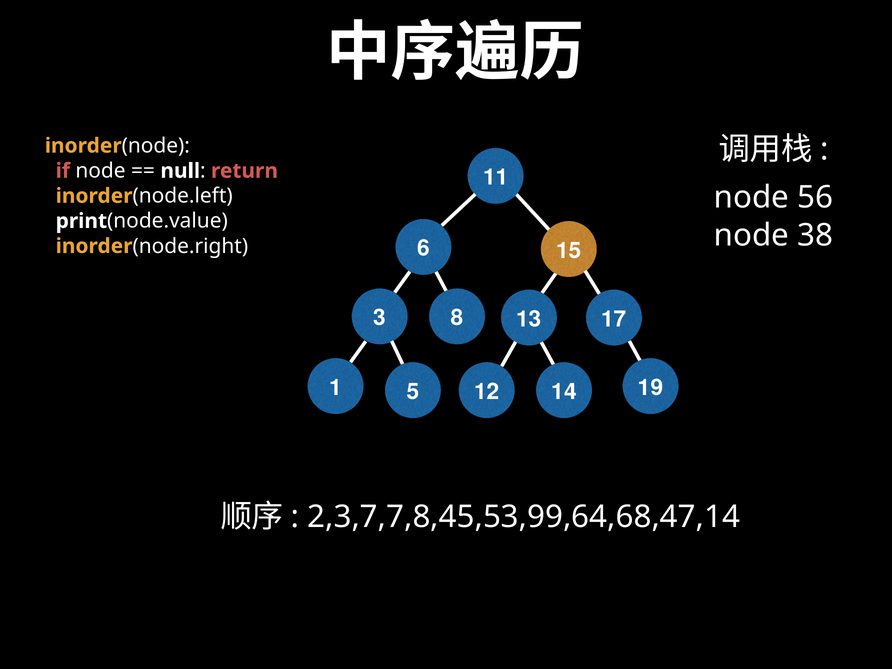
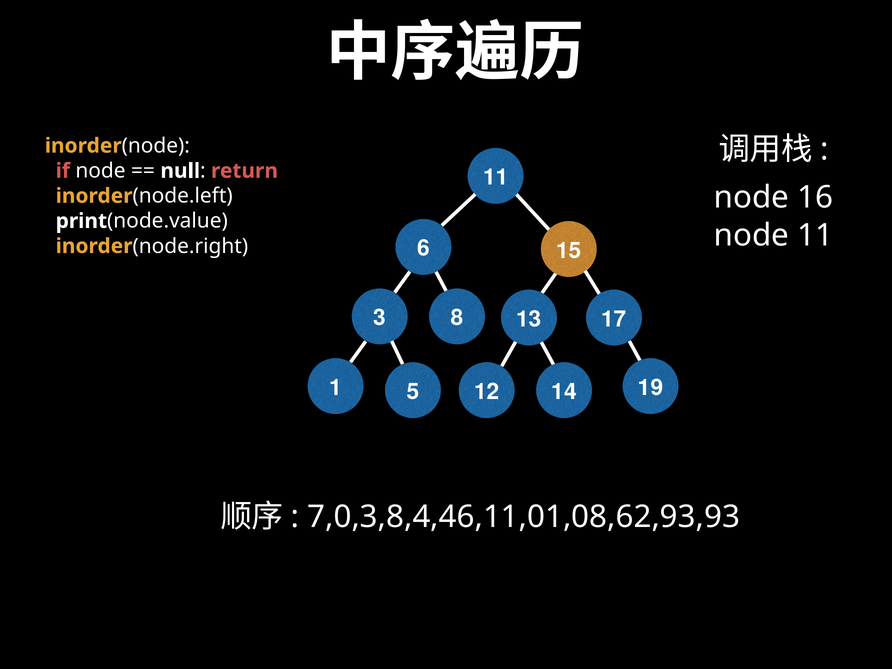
56: 56 -> 16
node 38: 38 -> 11
2,3,7,7,8,45,53,99,64,68,47,14: 2,3,7,7,8,45,53,99,64,68,47,14 -> 7,0,3,8,4,46,11,01,08,62,93,93
